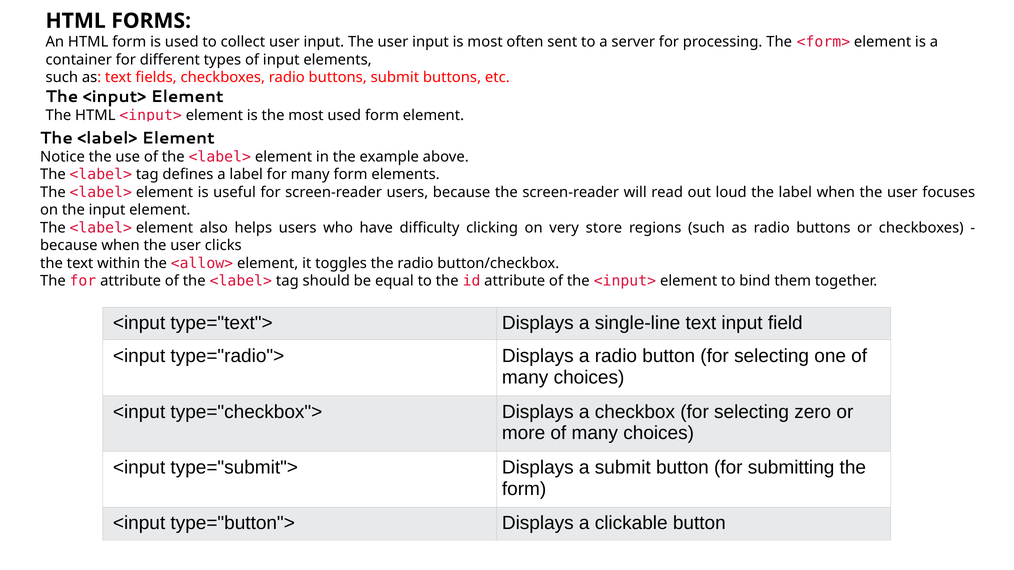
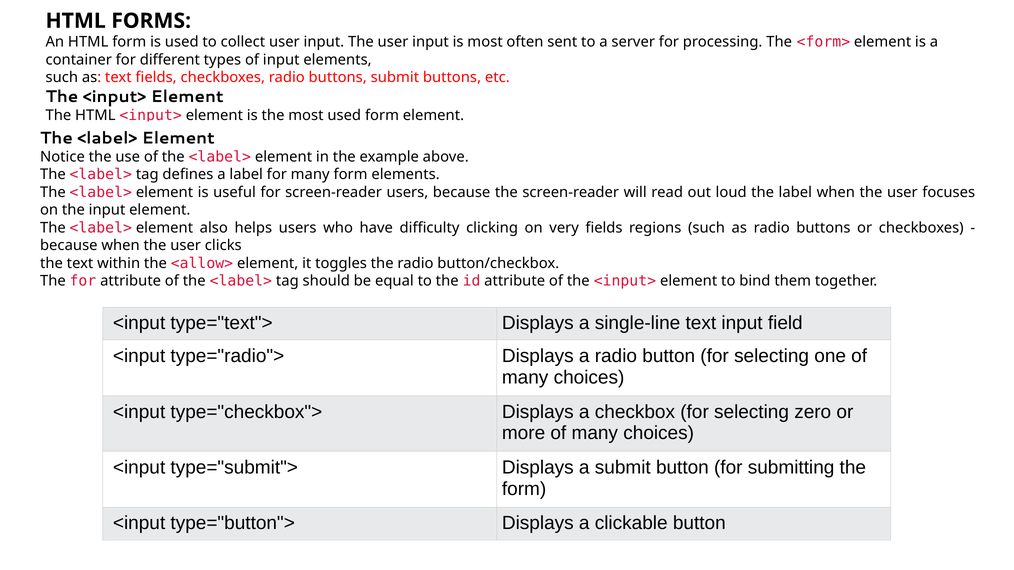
very store: store -> fields
